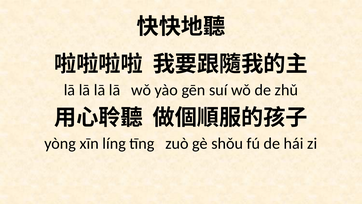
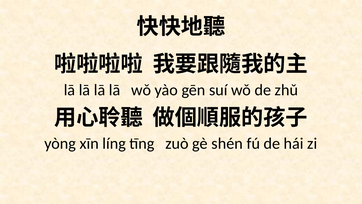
shǒu: shǒu -> shén
